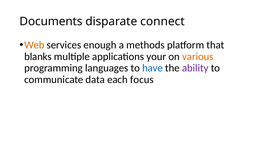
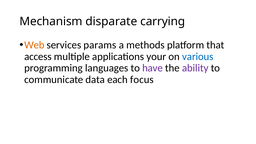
Documents: Documents -> Mechanism
connect: connect -> carrying
enough: enough -> params
blanks: blanks -> access
various colour: orange -> blue
have colour: blue -> purple
